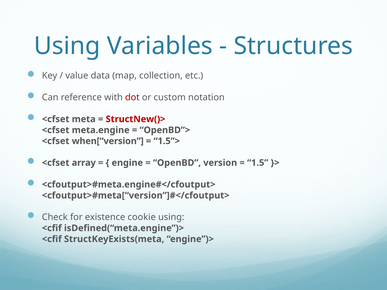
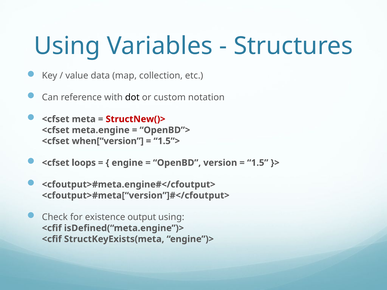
dot colour: red -> black
array: array -> loops
cookie: cookie -> output
